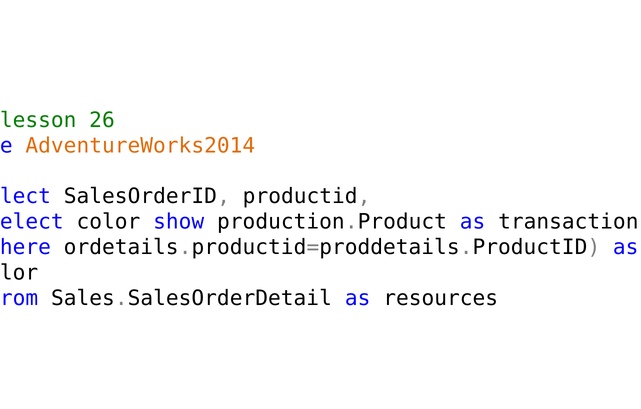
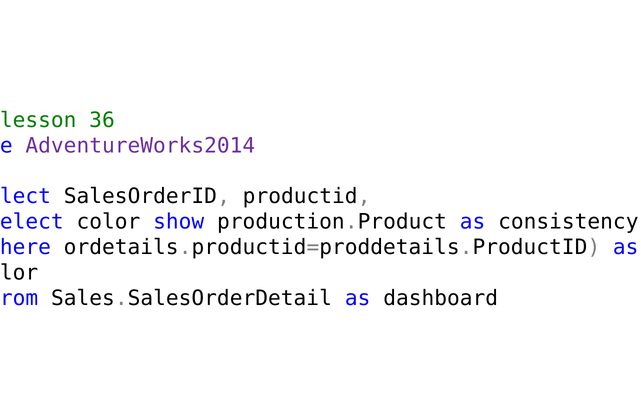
26: 26 -> 36
AdventureWorks2014 colour: orange -> purple
transaction: transaction -> consistency
resources: resources -> dashboard
